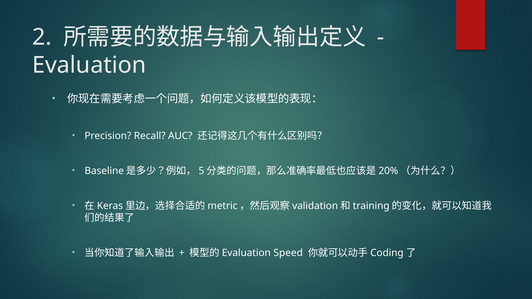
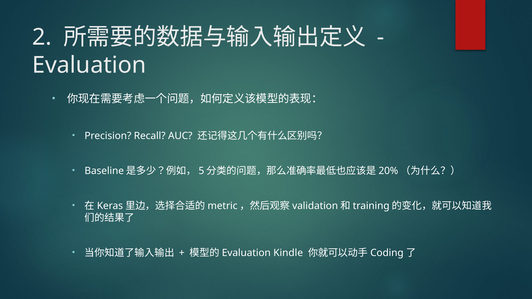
Speed: Speed -> Kindle
